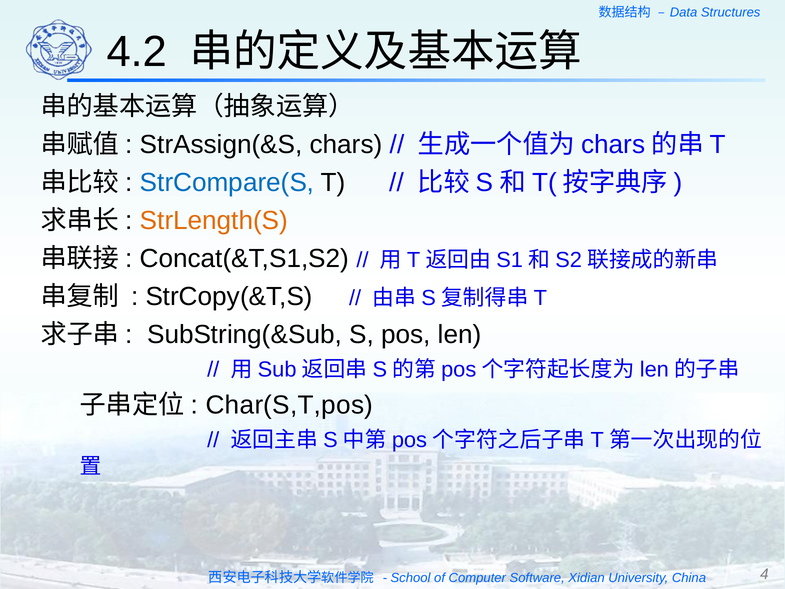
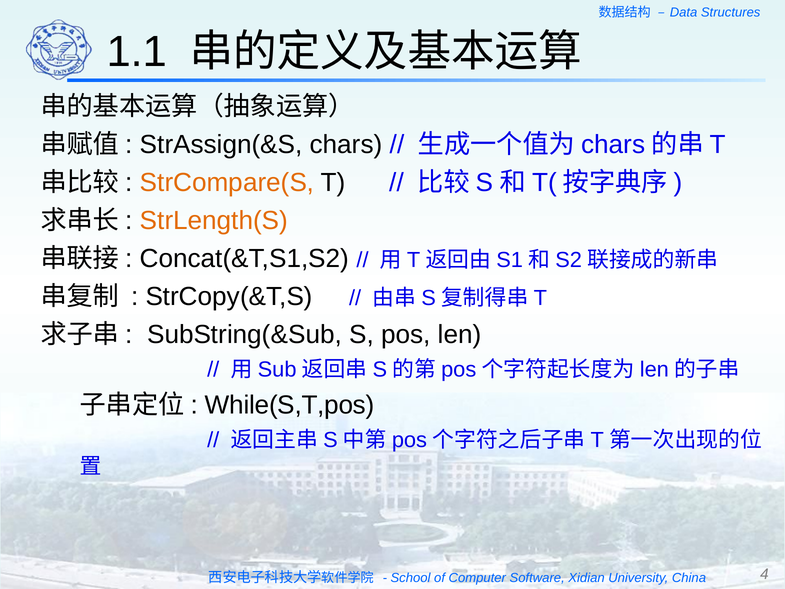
4.2: 4.2 -> 1.1
StrCompare(S colour: blue -> orange
Char(S,T,pos: Char(S,T,pos -> While(S,T,pos
